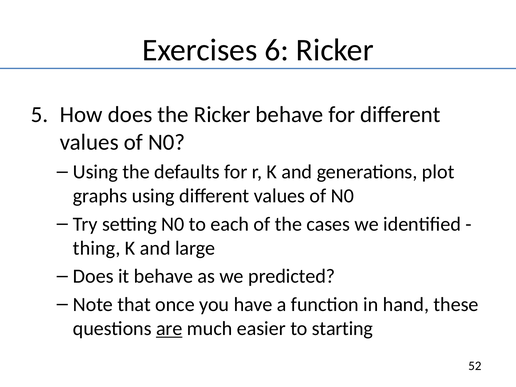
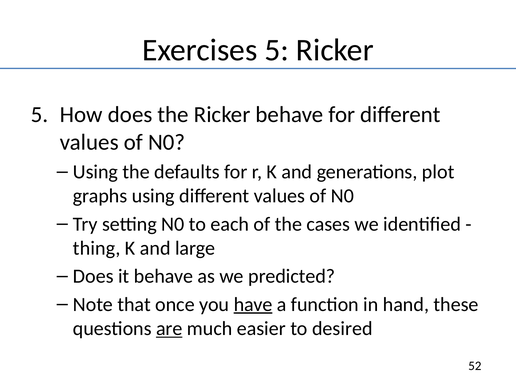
Exercises 6: 6 -> 5
have underline: none -> present
starting: starting -> desired
